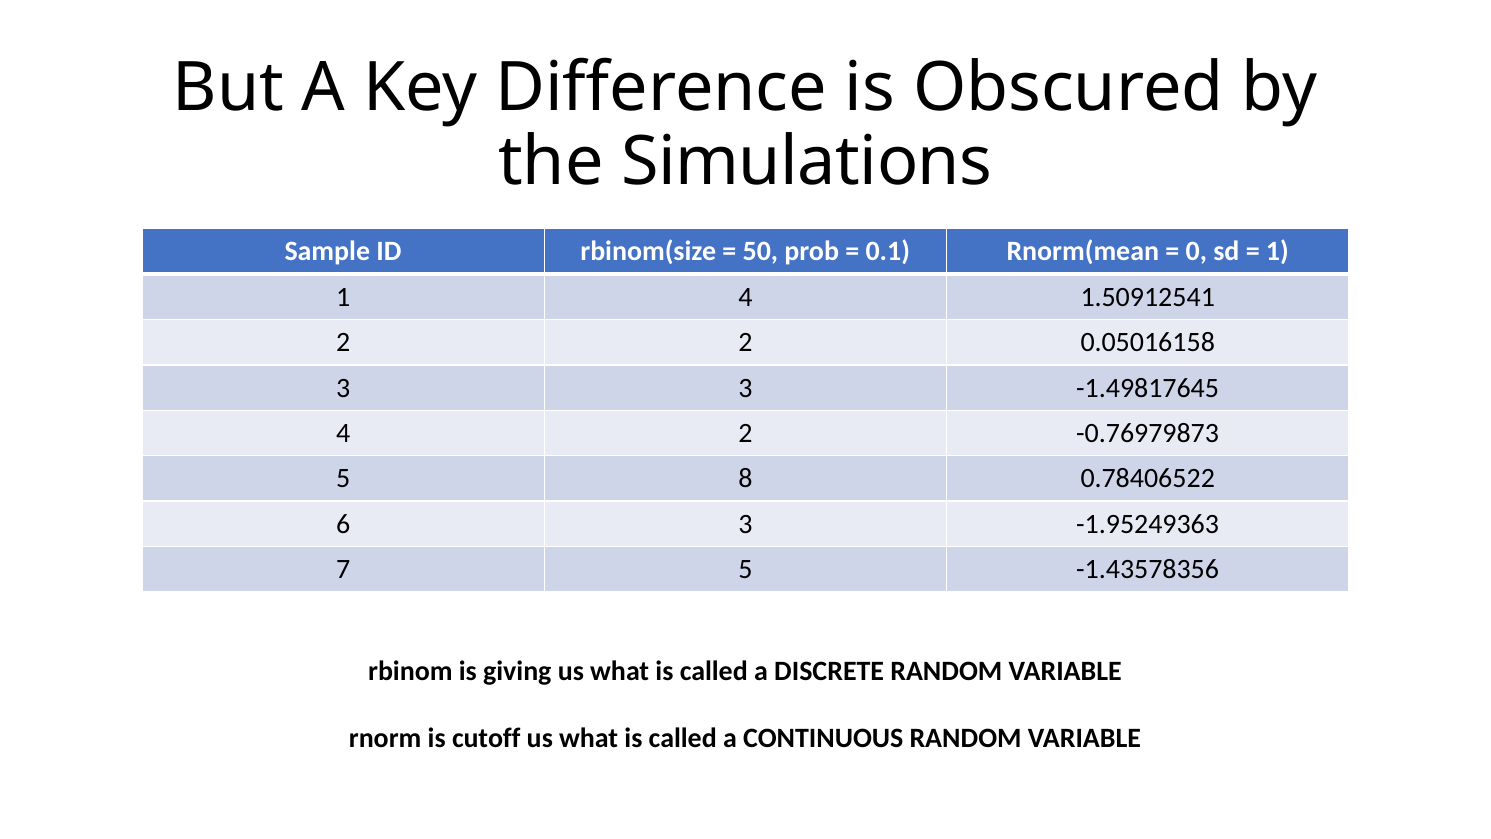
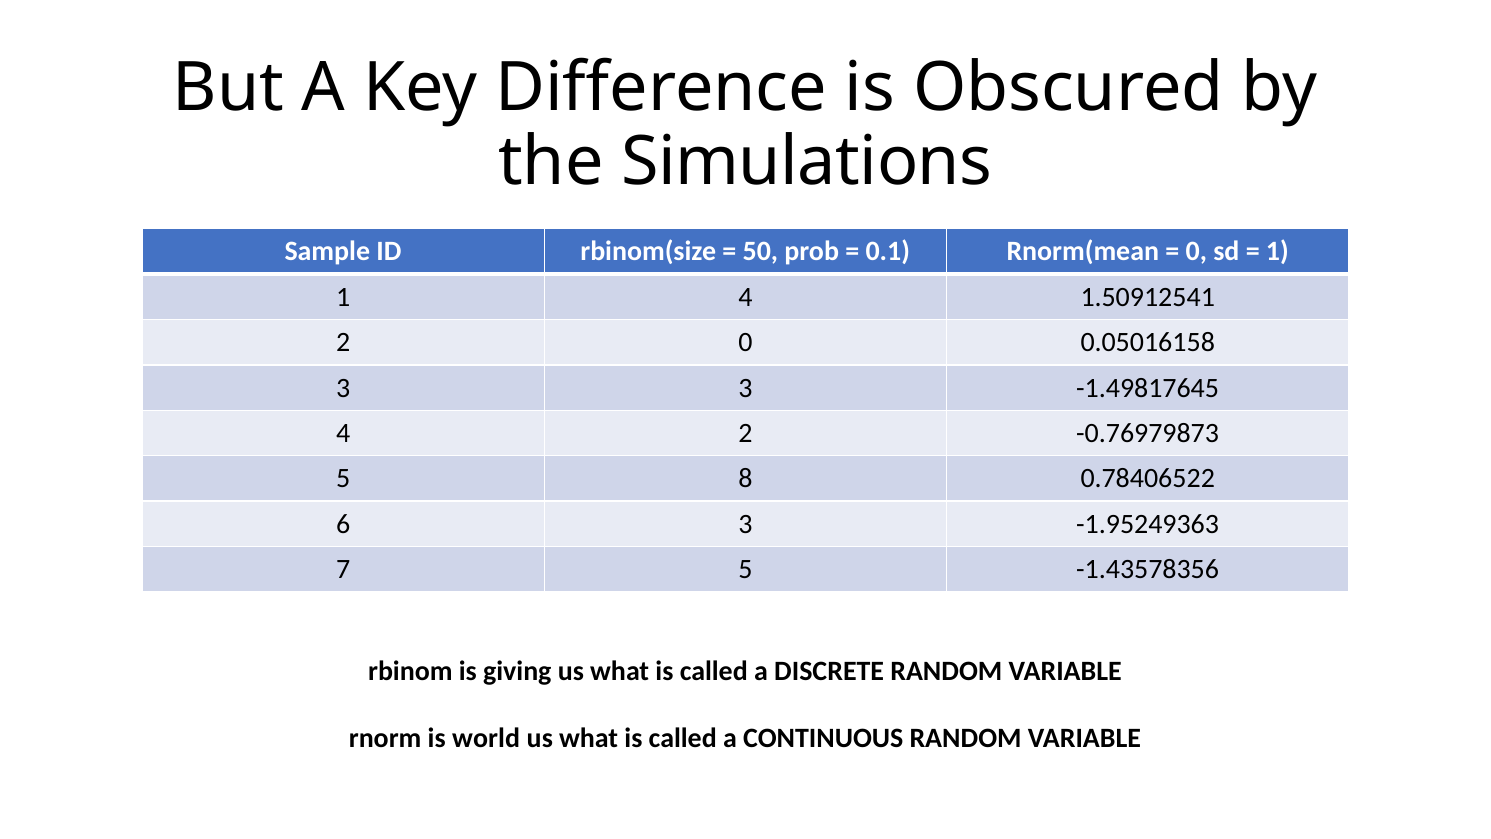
2 2: 2 -> 0
cutoff: cutoff -> world
